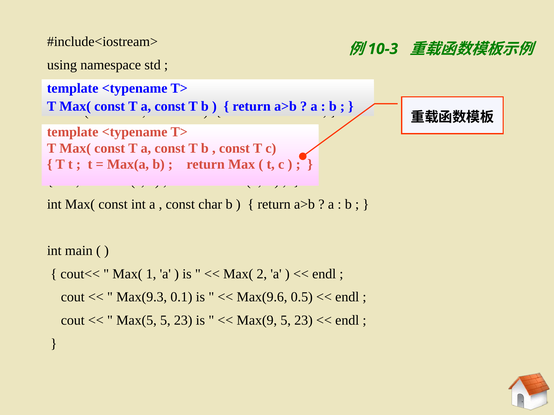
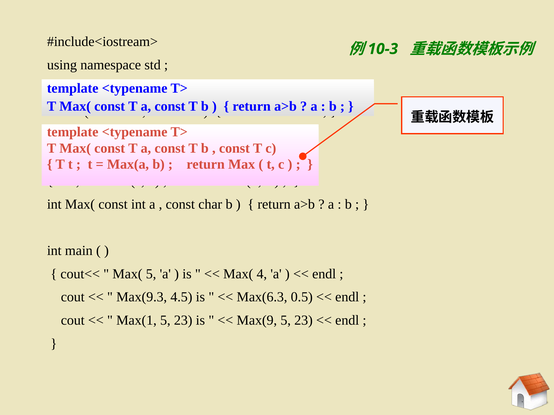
Max( 1: 1 -> 5
2: 2 -> 4
0.1: 0.1 -> 4.5
Max(9.6: Max(9.6 -> Max(6.3
Max(5: Max(5 -> Max(1
